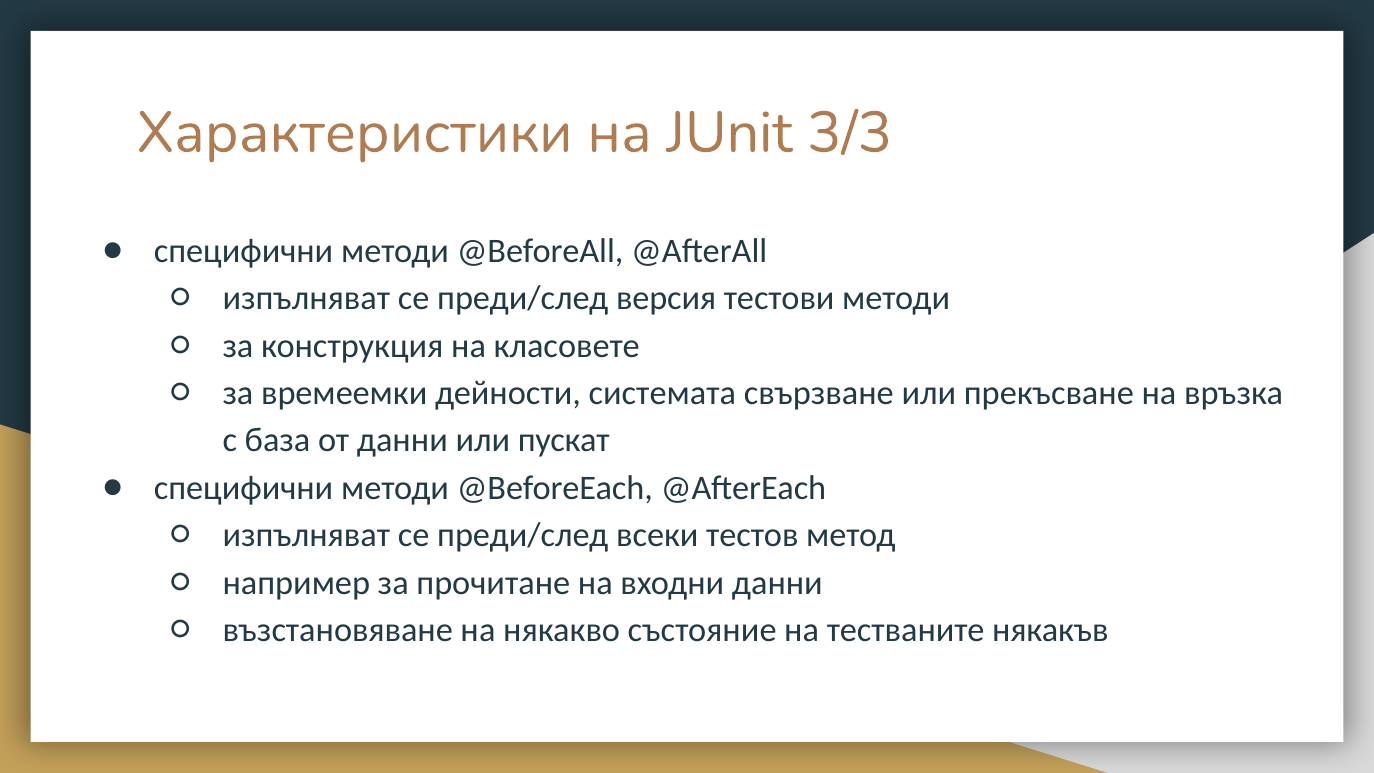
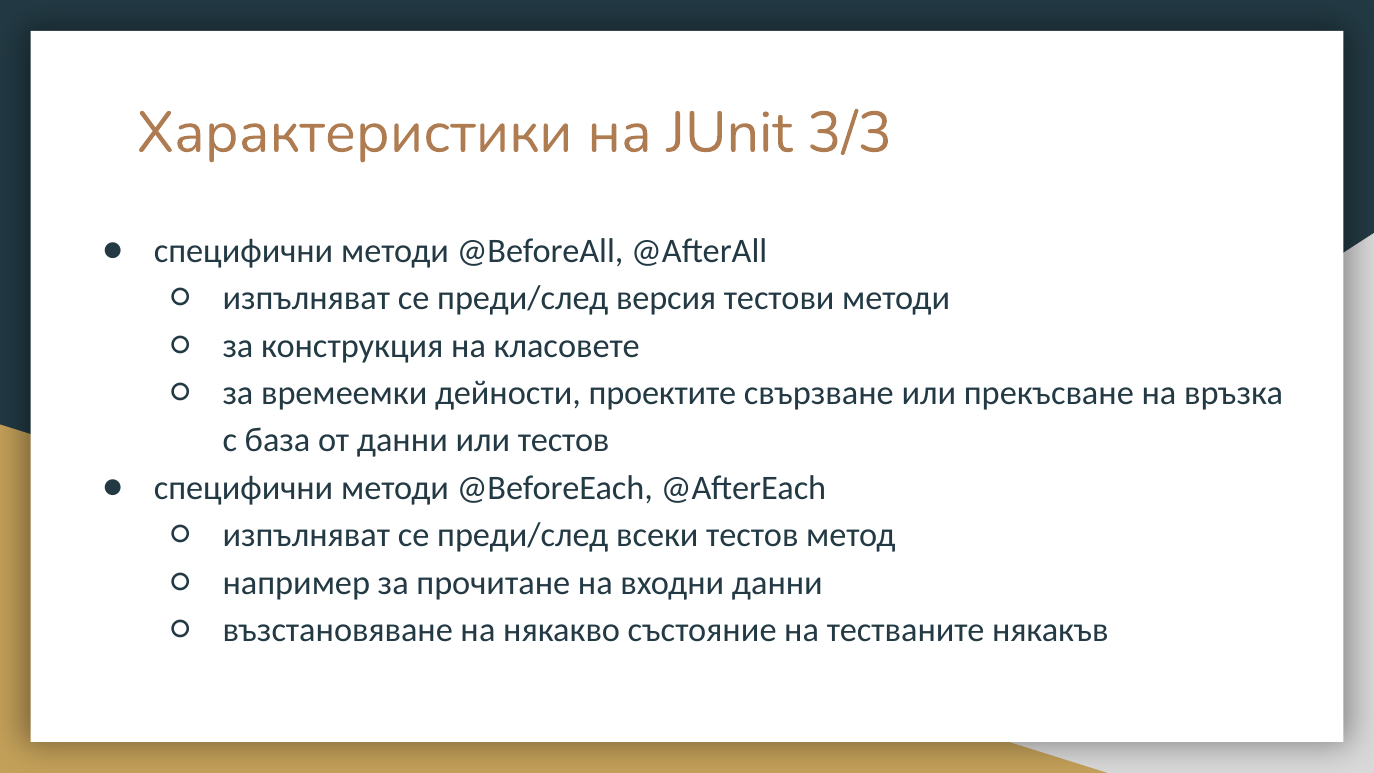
системата: системата -> проектите
или пускат: пускат -> тестов
